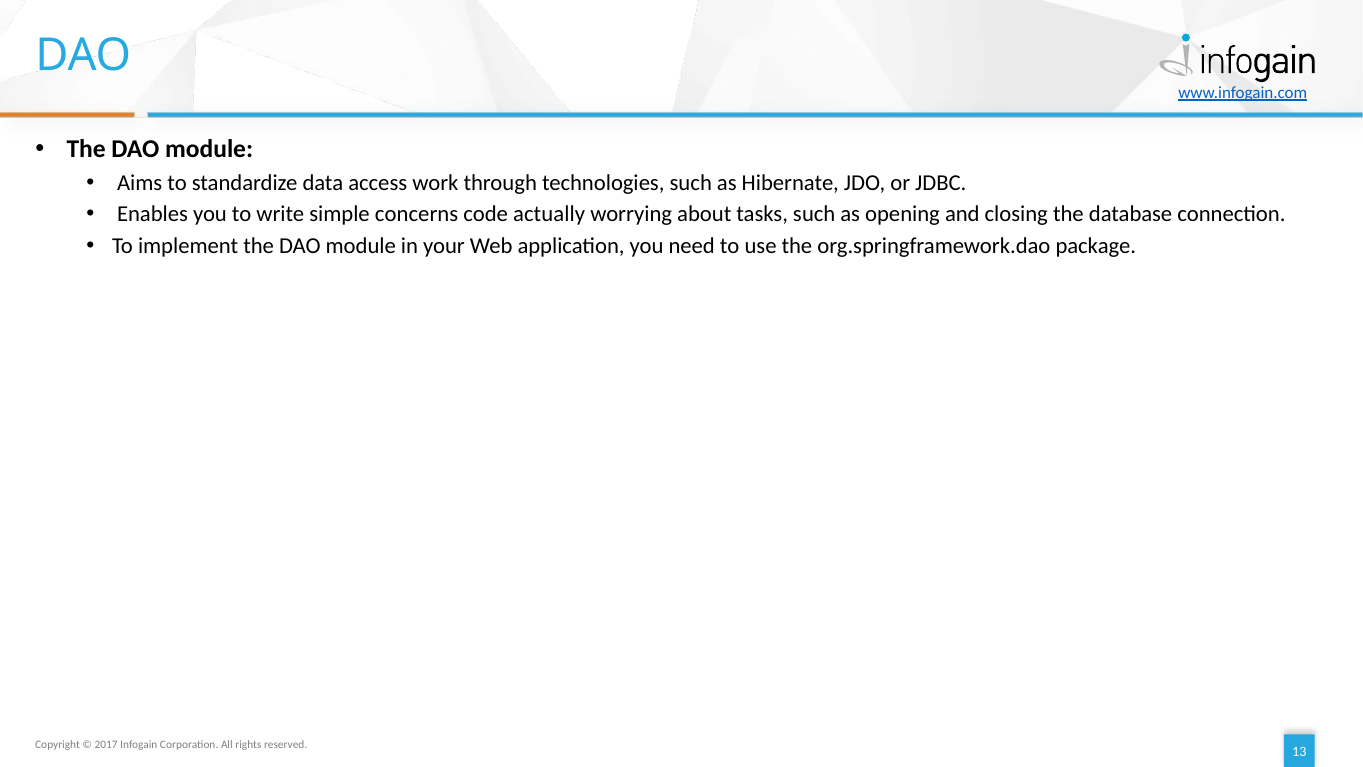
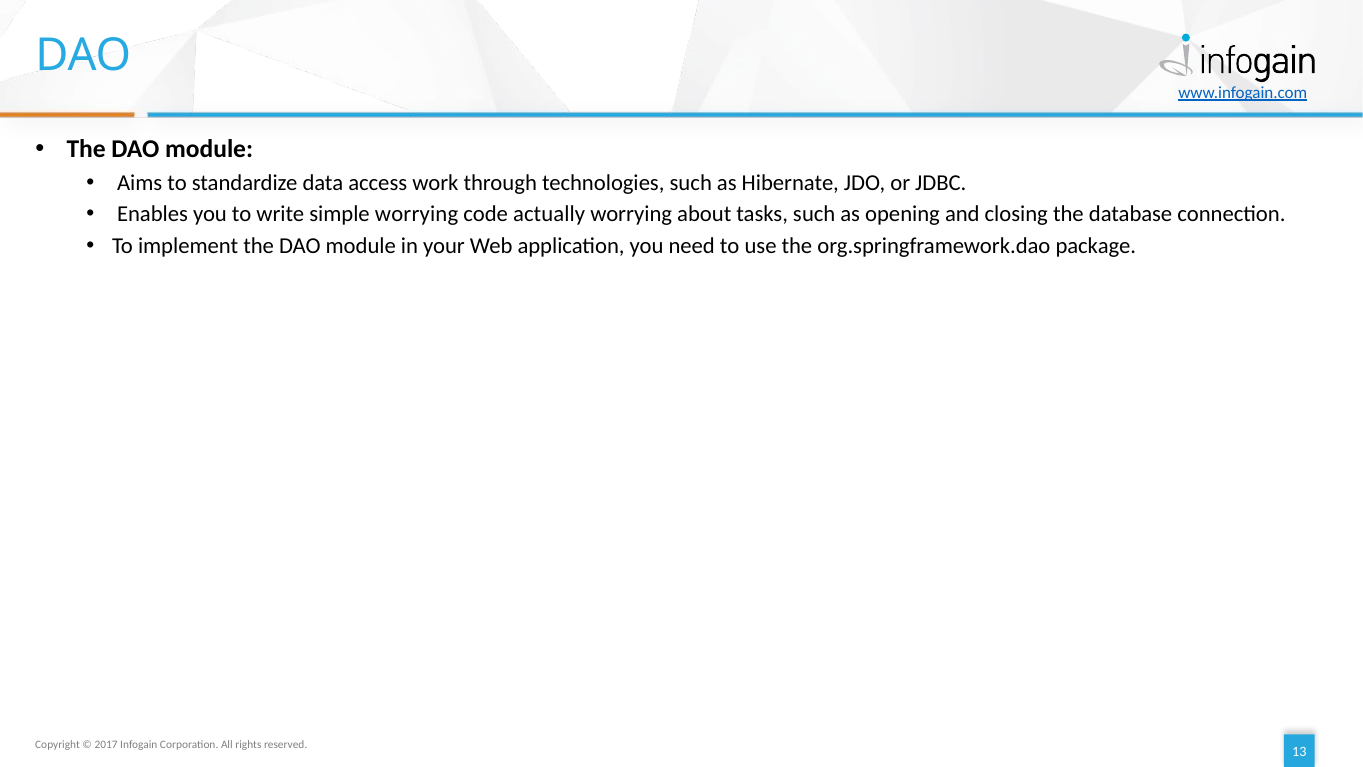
simple concerns: concerns -> worrying
